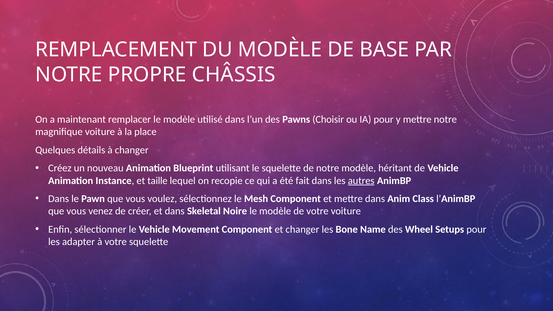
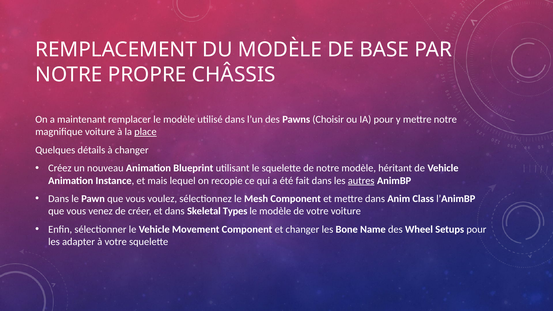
place underline: none -> present
taille: taille -> mais
Noire: Noire -> Types
